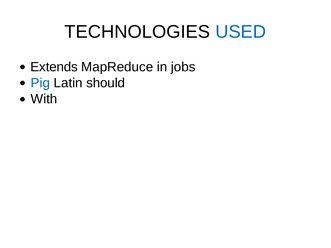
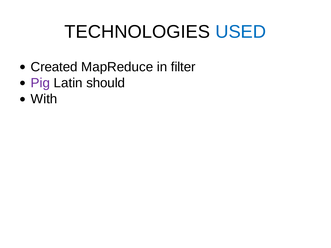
Extends: Extends -> Created
jobs: jobs -> filter
Pig colour: blue -> purple
